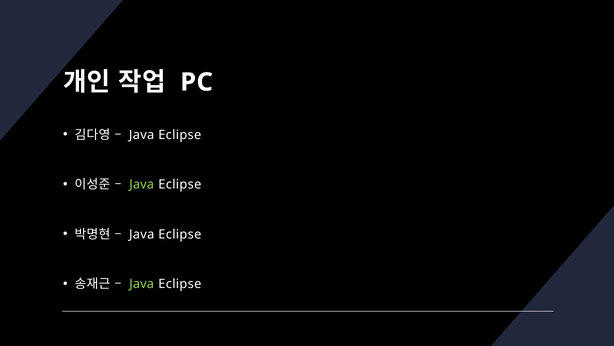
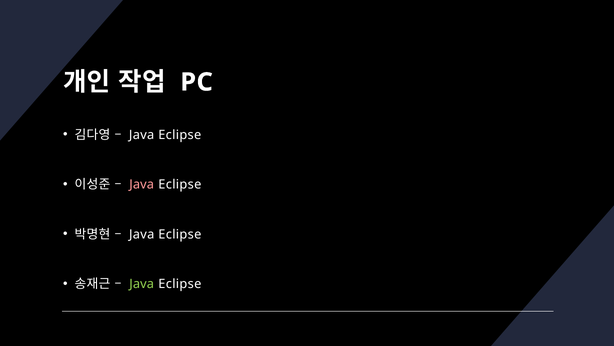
Java at (142, 184) colour: light green -> pink
